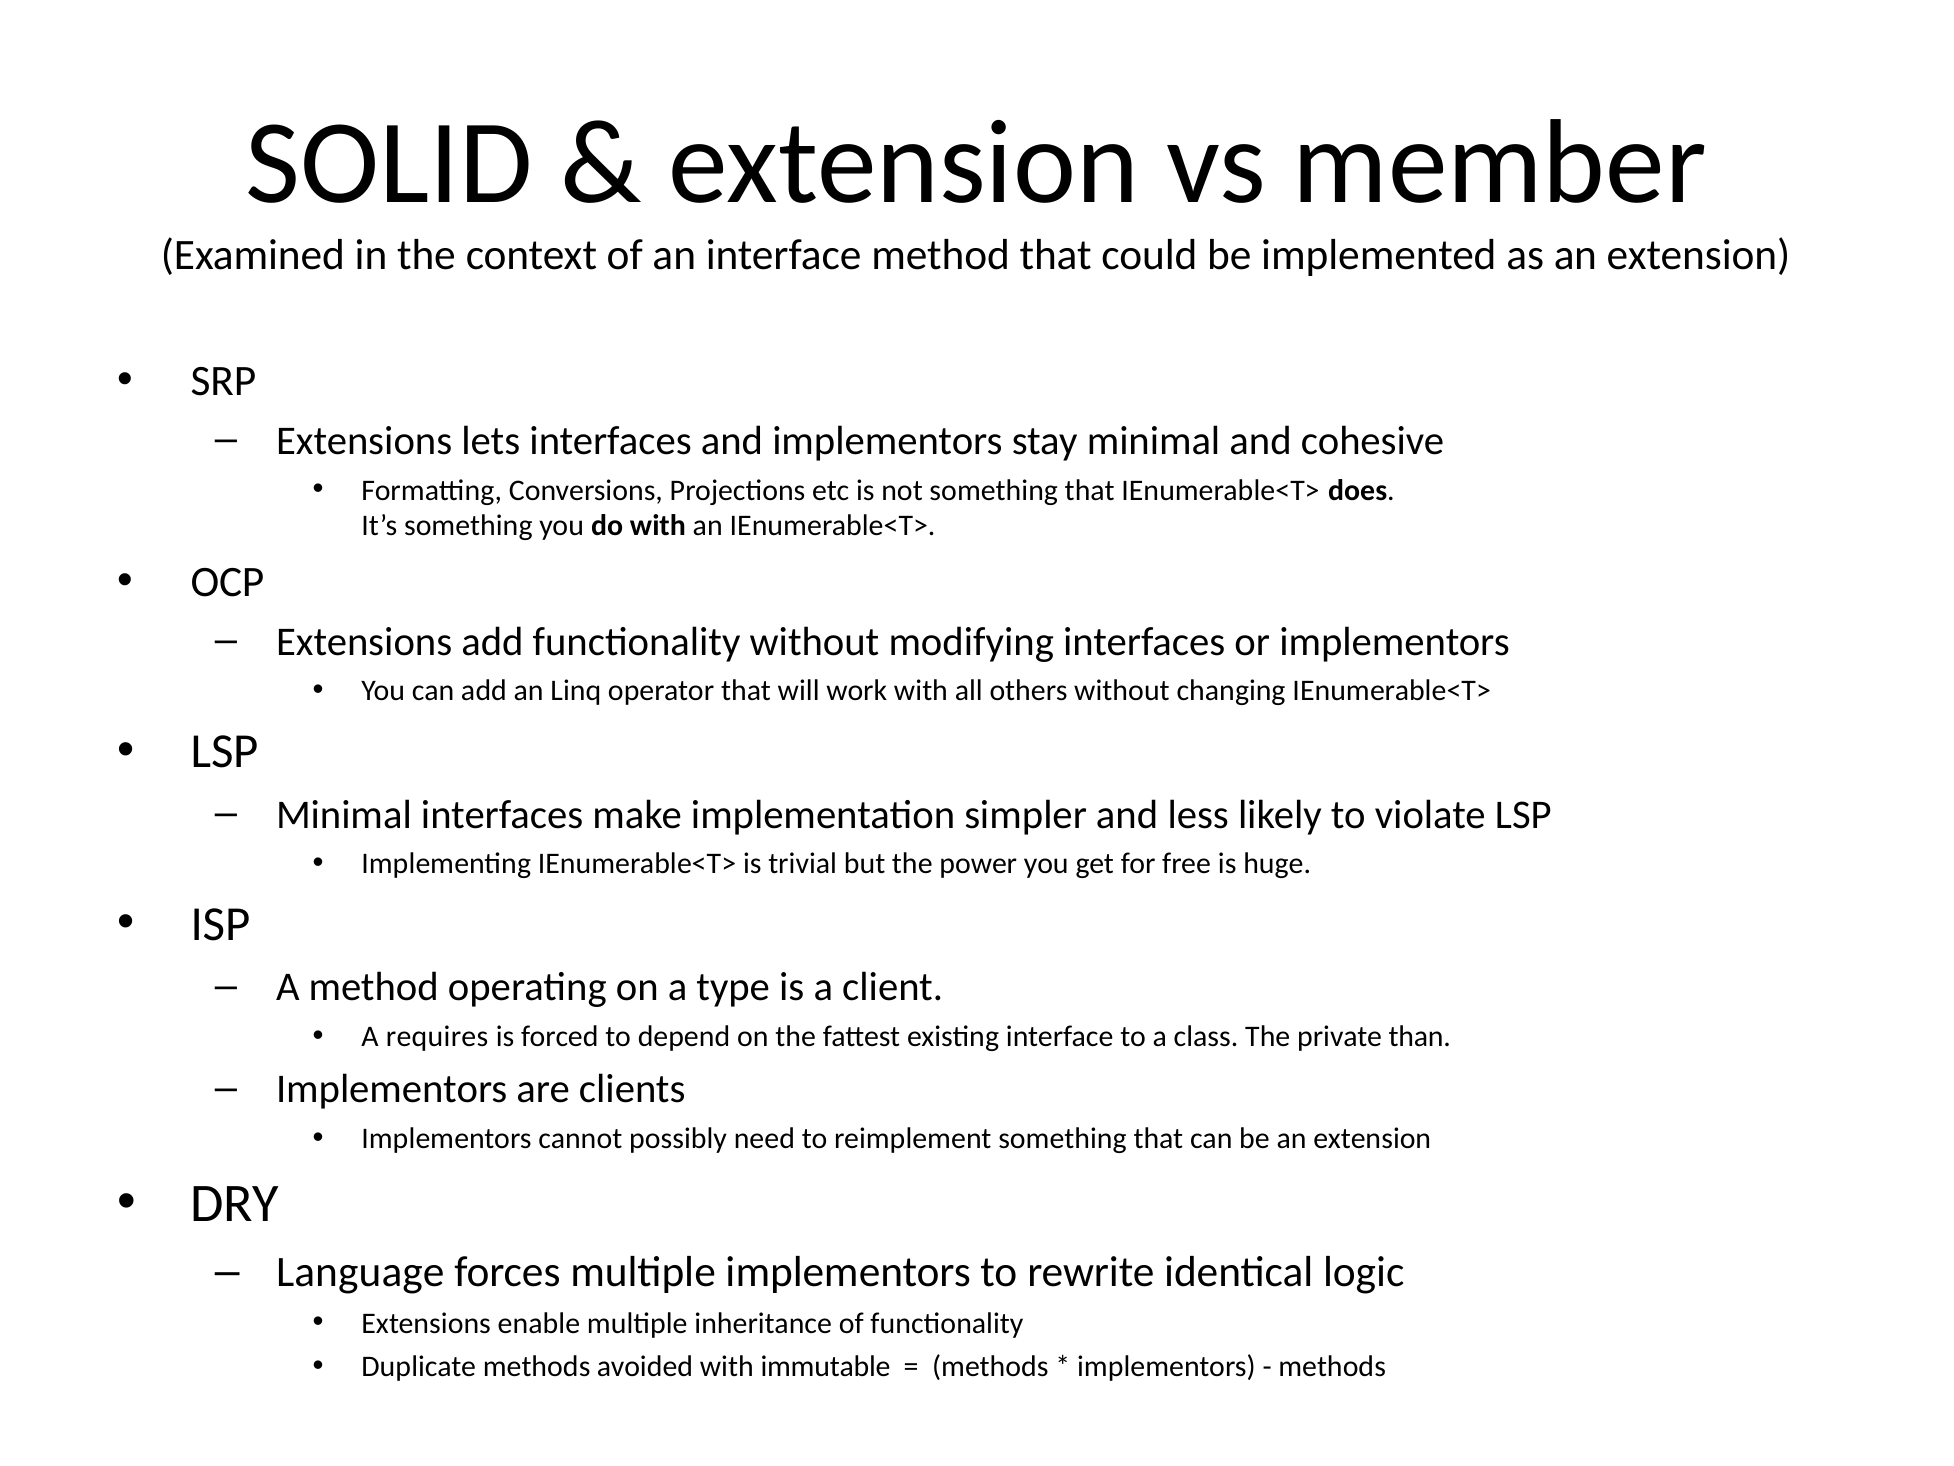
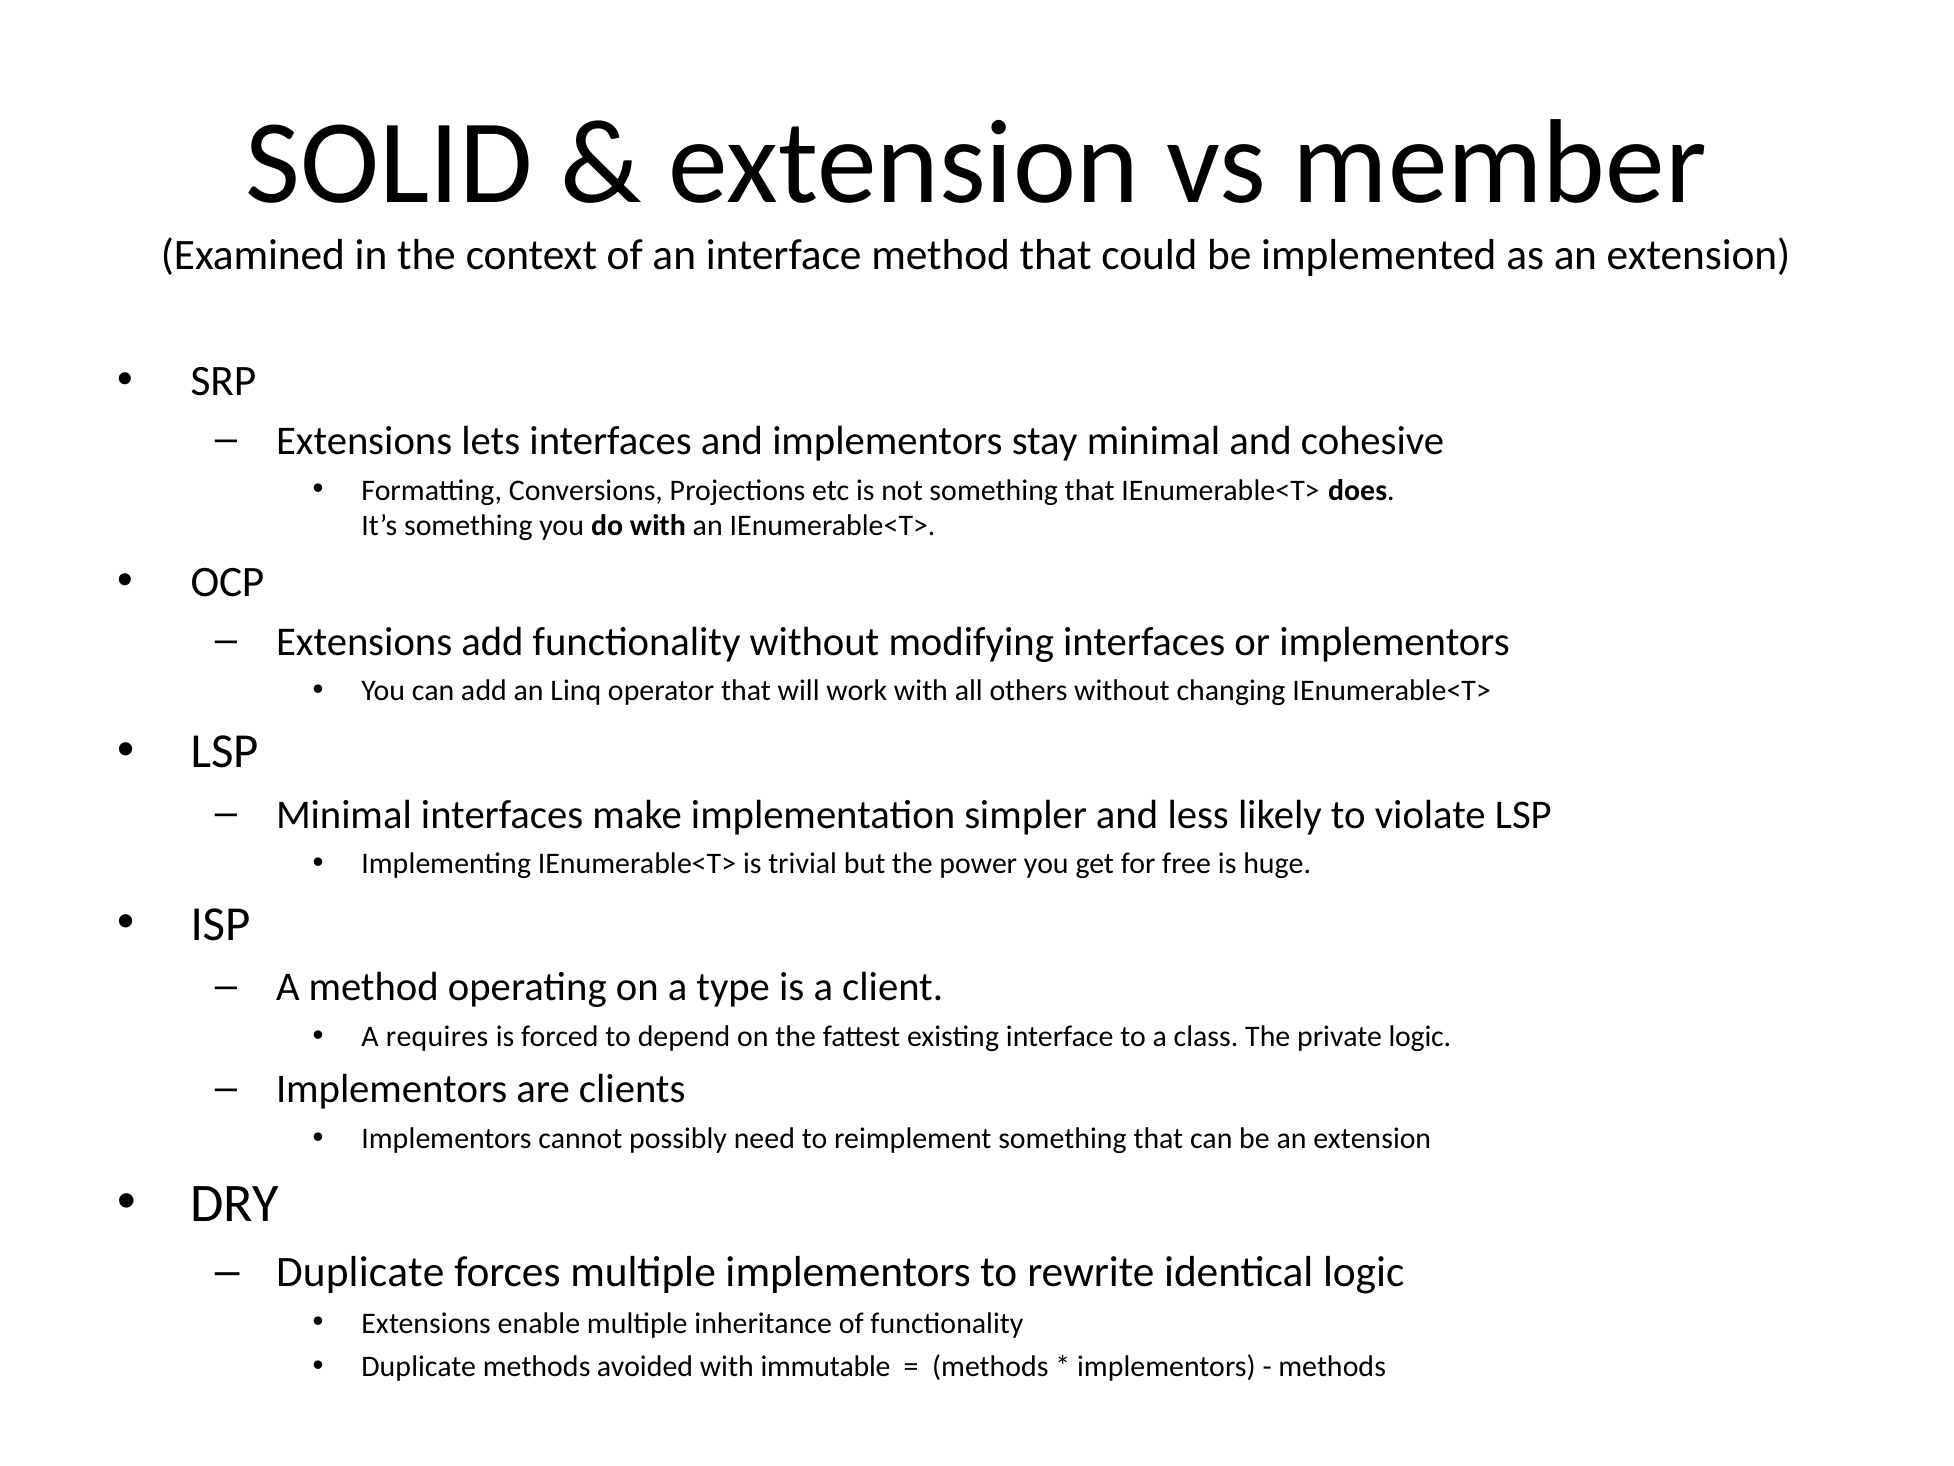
private than: than -> logic
Language at (360, 1272): Language -> Duplicate
